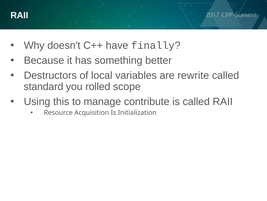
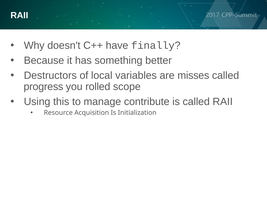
rewrite: rewrite -> misses
standard: standard -> progress
